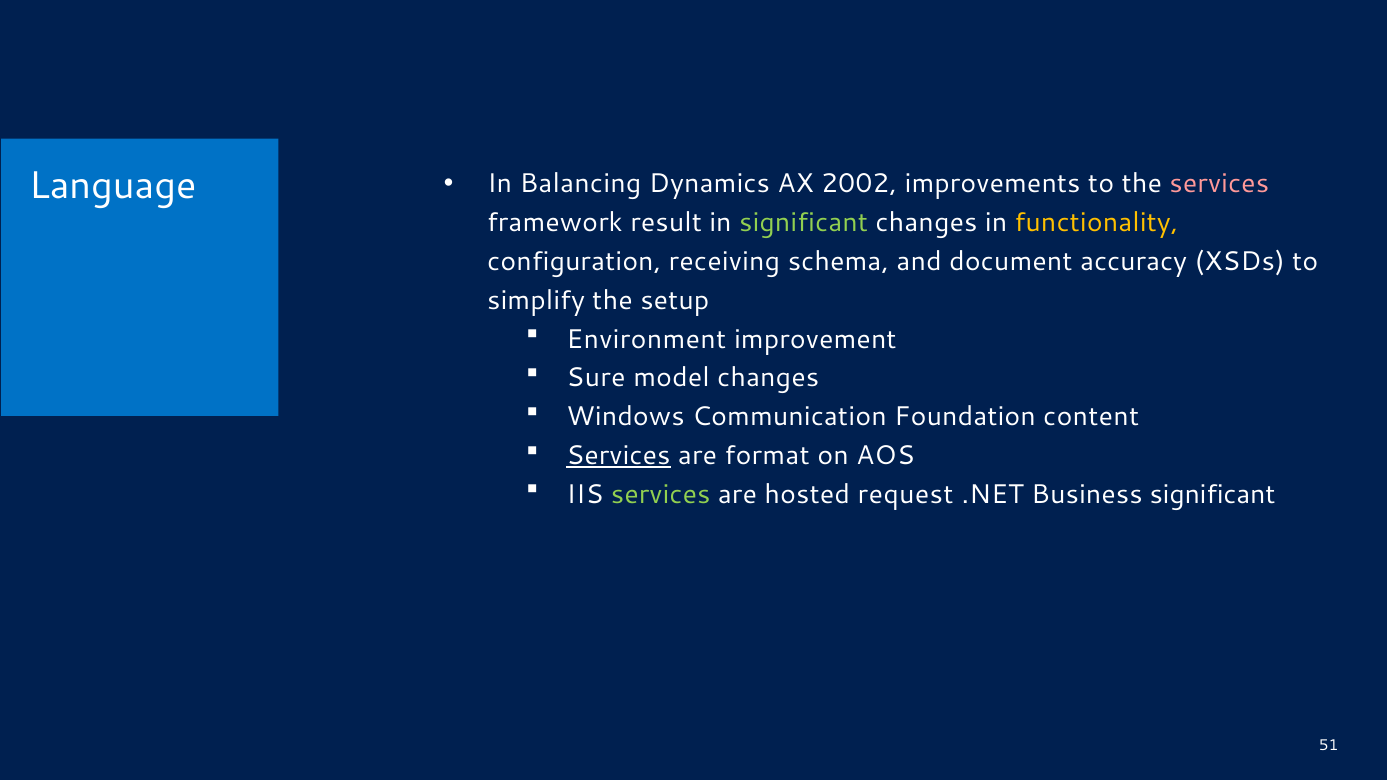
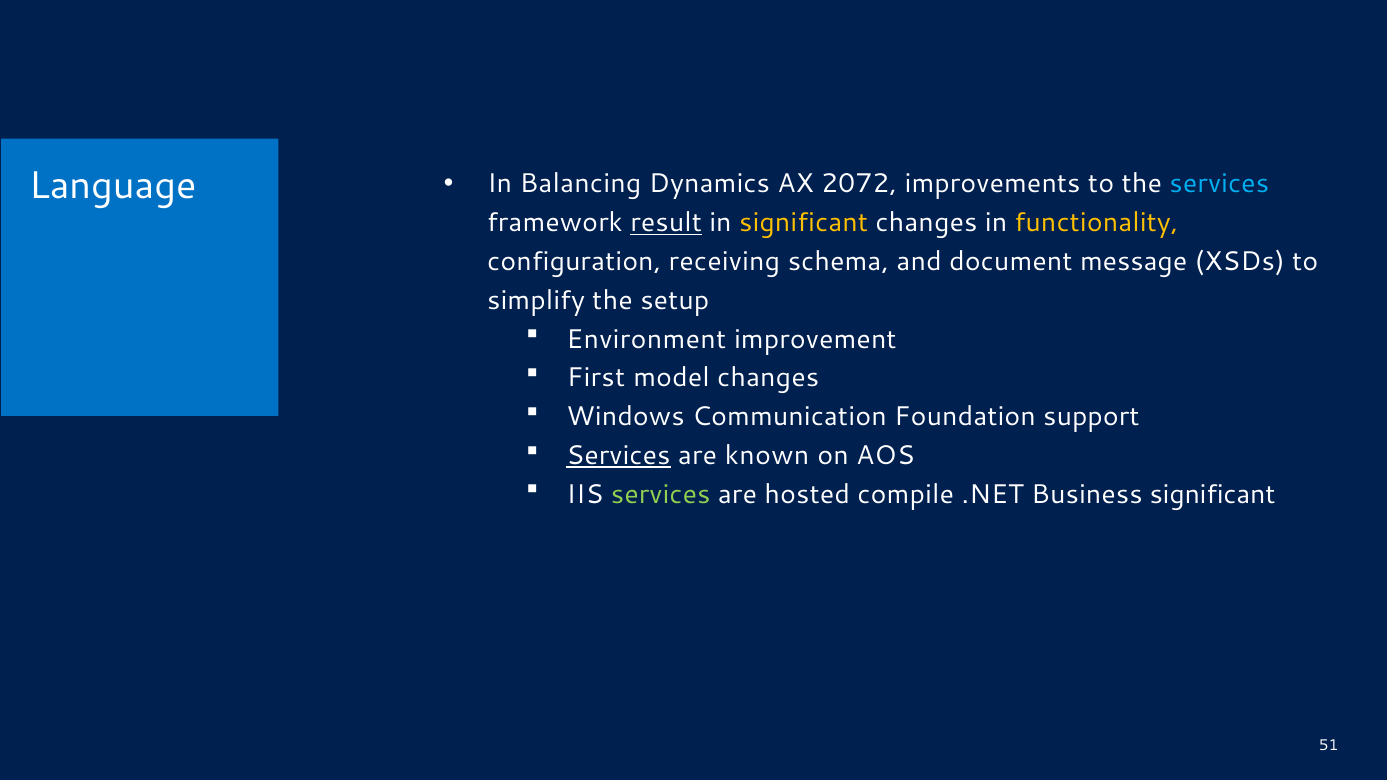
2002: 2002 -> 2072
services at (1219, 184) colour: pink -> light blue
result underline: none -> present
significant at (804, 223) colour: light green -> yellow
accuracy: accuracy -> message
Sure: Sure -> First
content: content -> support
format: format -> known
request: request -> compile
